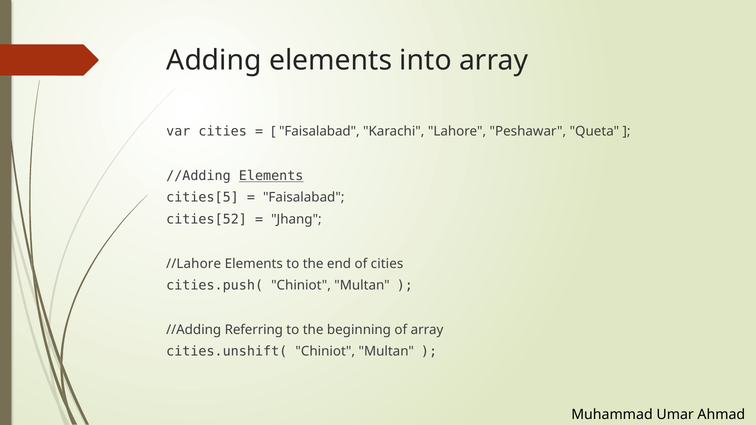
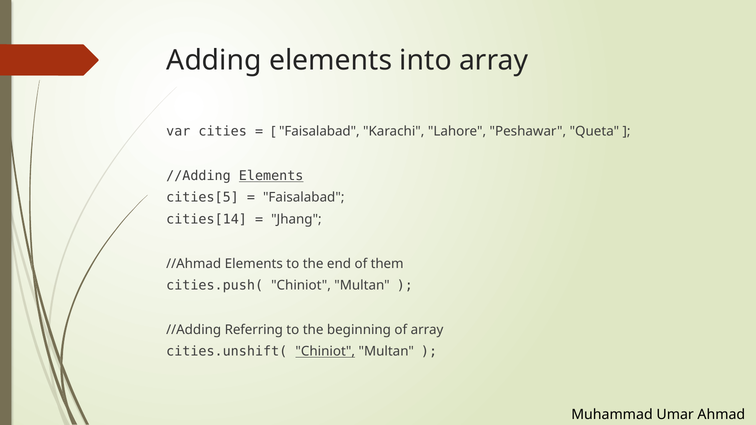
cities[52: cities[52 -> cities[14
//Lahore: //Lahore -> //Ahmad
of cities: cities -> them
Chiniot at (325, 352) underline: none -> present
